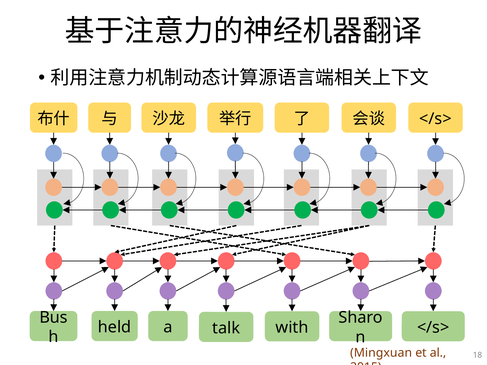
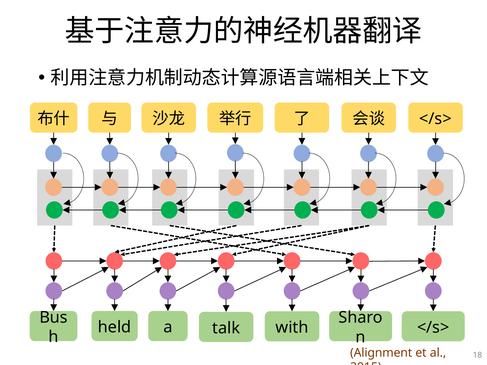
Mingxuan: Mingxuan -> Alignment
